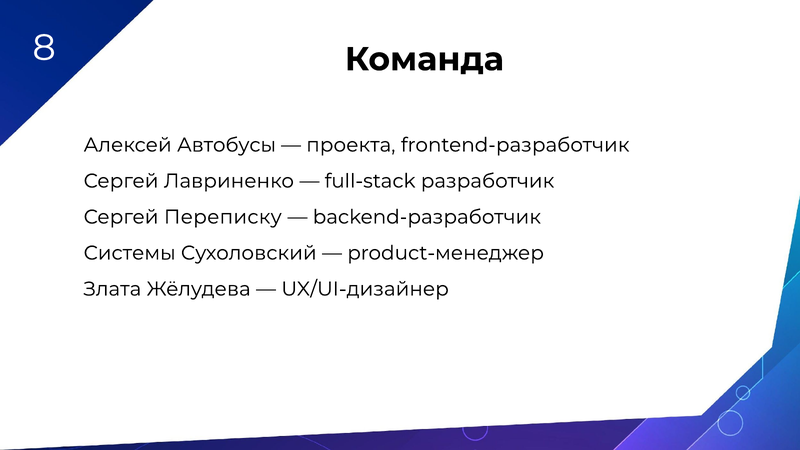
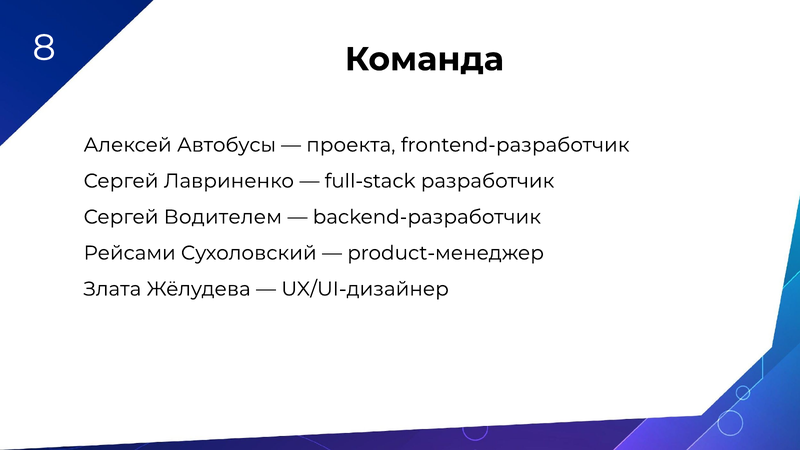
Переписку: Переписку -> Водителем
Системы: Системы -> Рейсами
